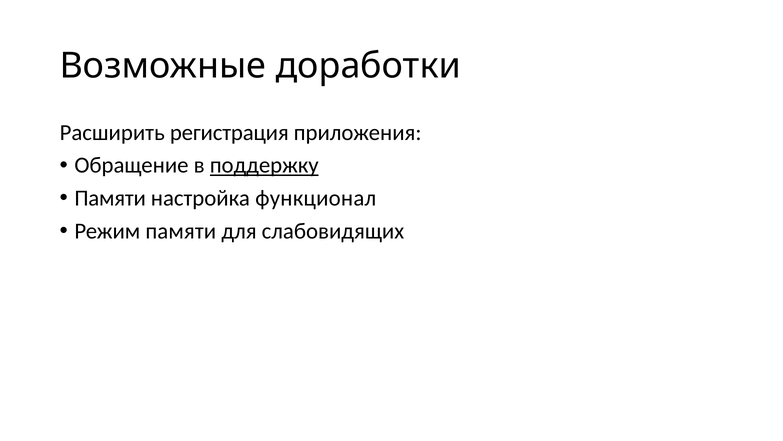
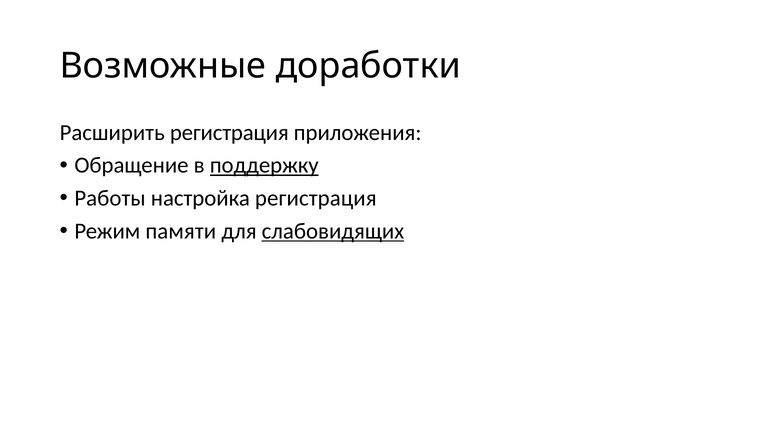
Памяти at (110, 198): Памяти -> Работы
настройка функционал: функционал -> регистрация
слабовидящих underline: none -> present
